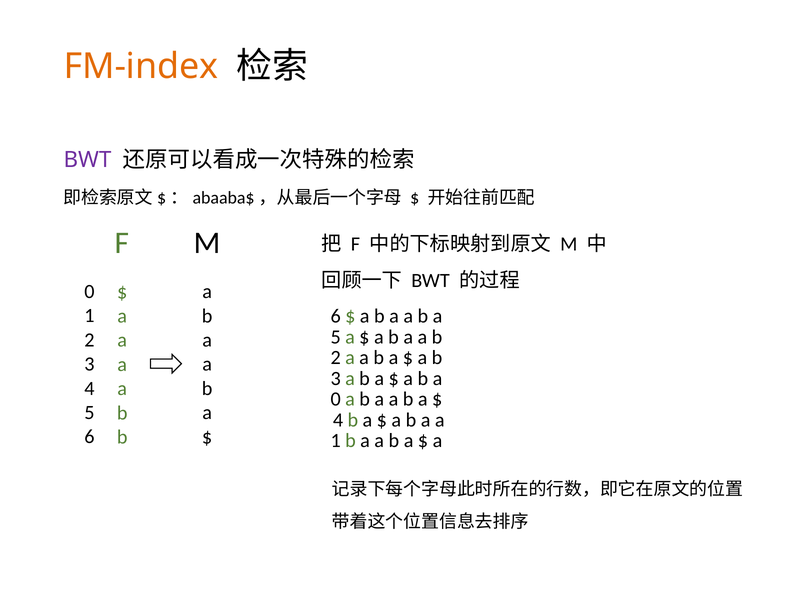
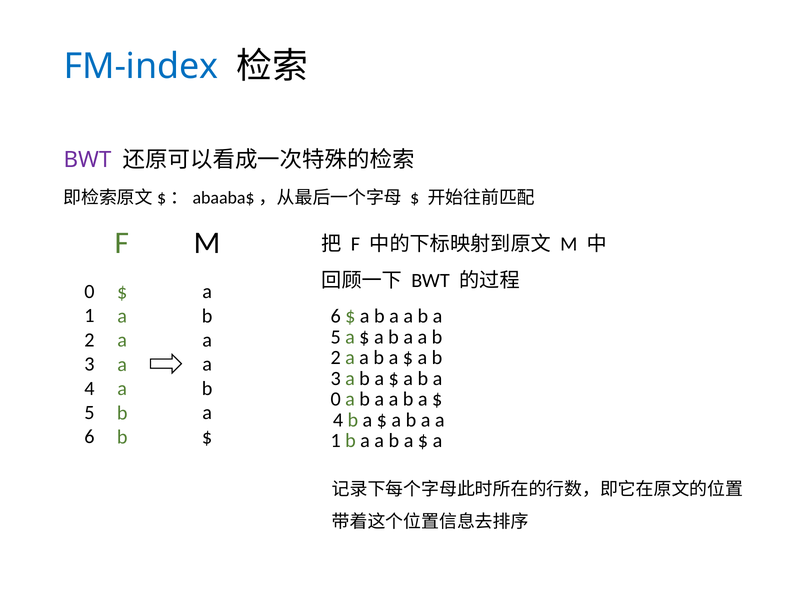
FM-index colour: orange -> blue
